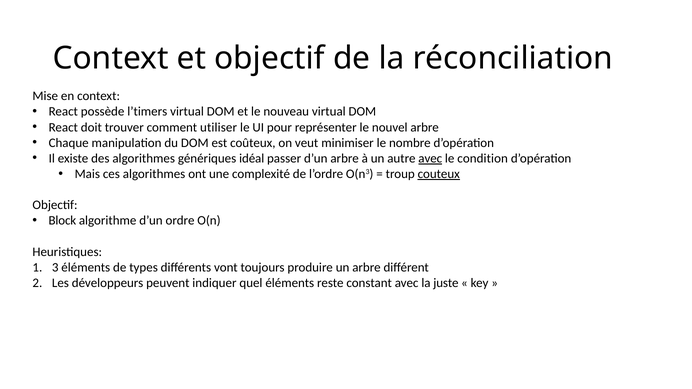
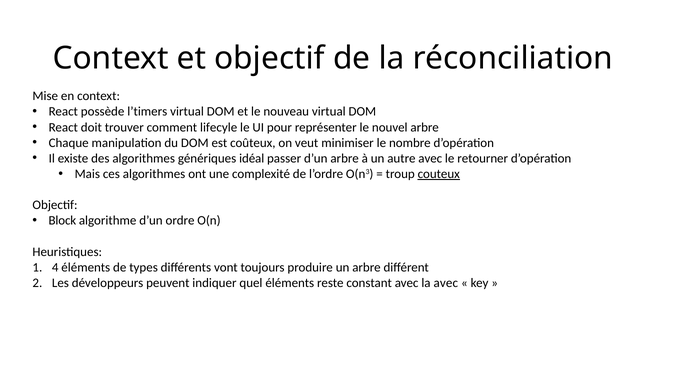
utiliser: utiliser -> lifecyle
avec at (430, 158) underline: present -> none
condition: condition -> retourner
3: 3 -> 4
la juste: juste -> avec
